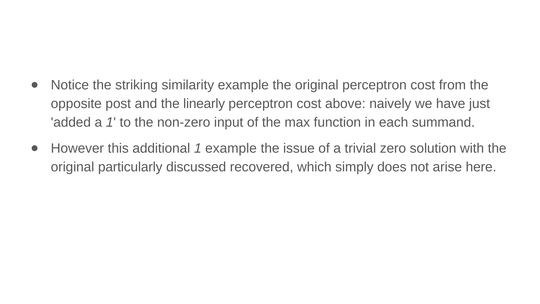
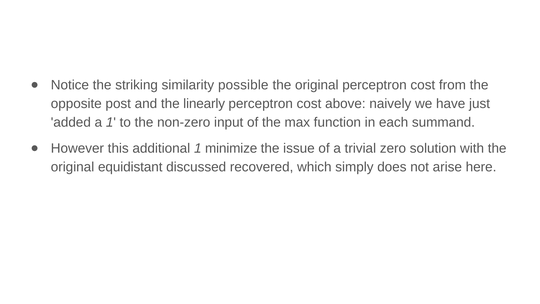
similarity example: example -> possible
1 example: example -> minimize
particularly: particularly -> equidistant
